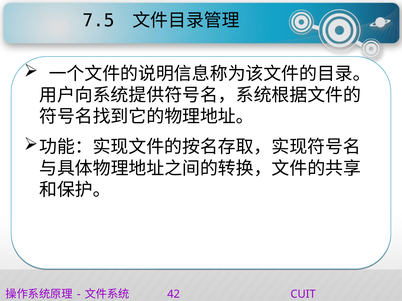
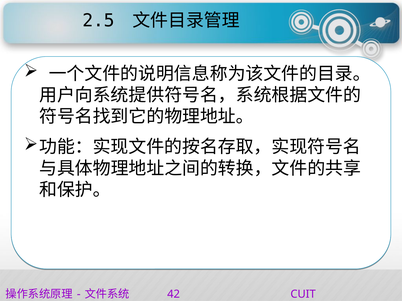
7.5: 7.5 -> 2.5
